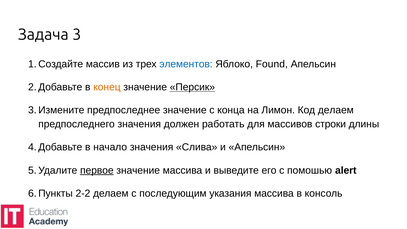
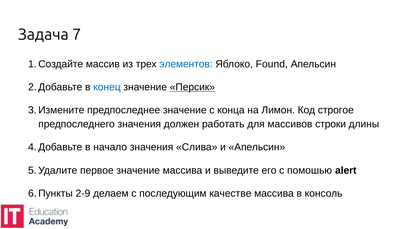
3: 3 -> 7
конец colour: orange -> blue
Код делаем: делаем -> строгое
первое underline: present -> none
2-2: 2-2 -> 2-9
указания: указания -> качестве
